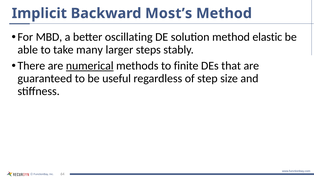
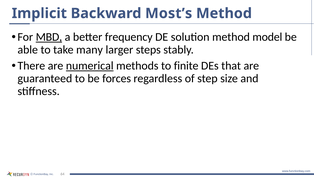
MBD underline: none -> present
oscillating: oscillating -> frequency
elastic: elastic -> model
useful: useful -> forces
